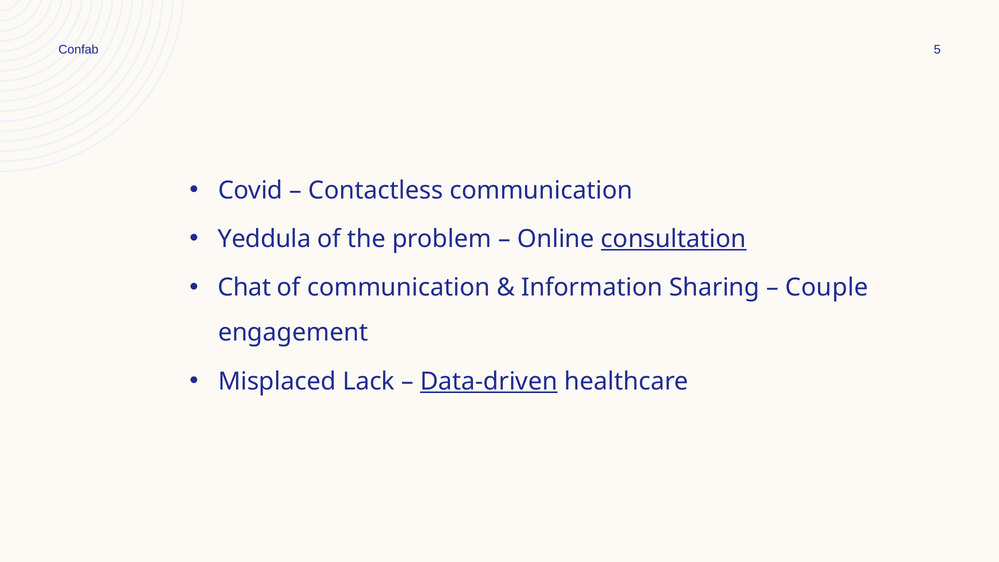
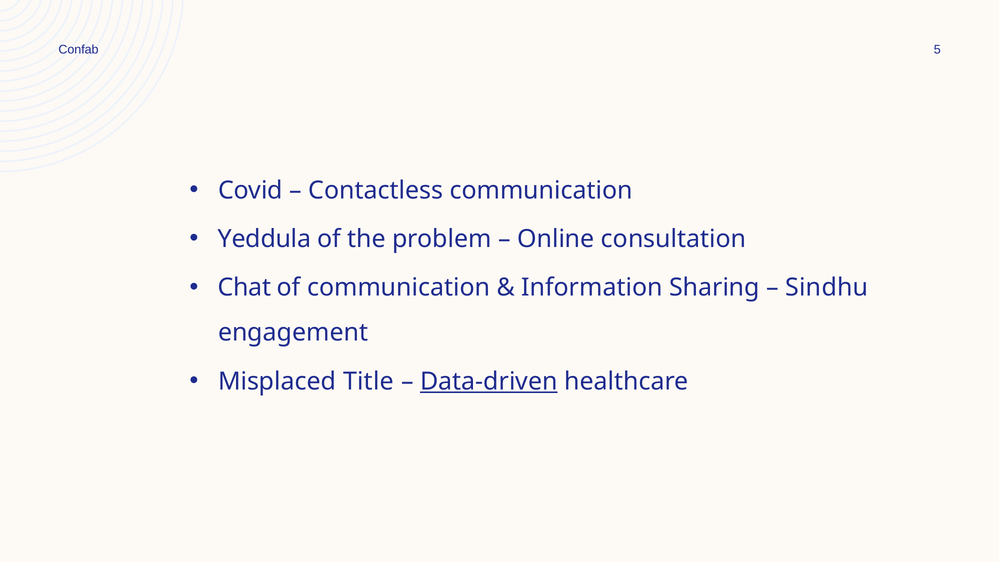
consultation underline: present -> none
Couple: Couple -> Sindhu
Lack: Lack -> Title
